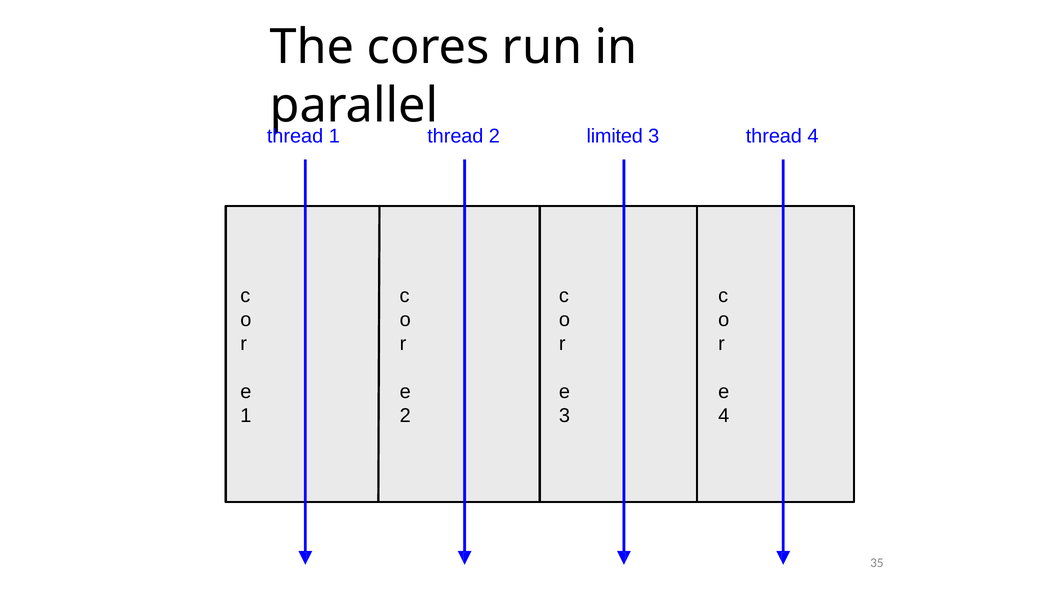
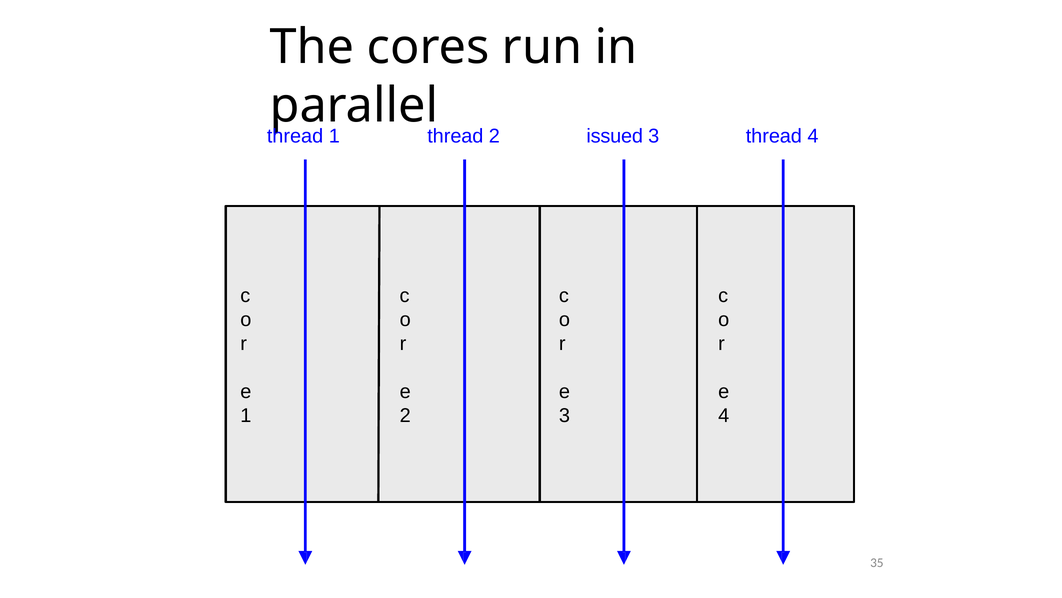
limited: limited -> issued
